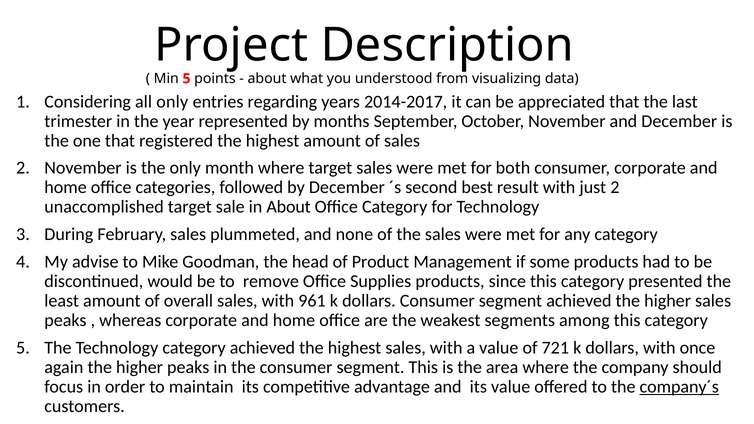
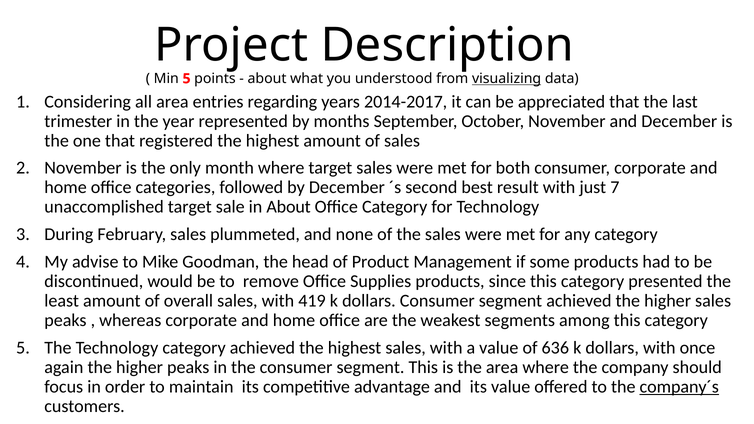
visualizing underline: none -> present
all only: only -> area
just 2: 2 -> 7
961: 961 -> 419
721: 721 -> 636
